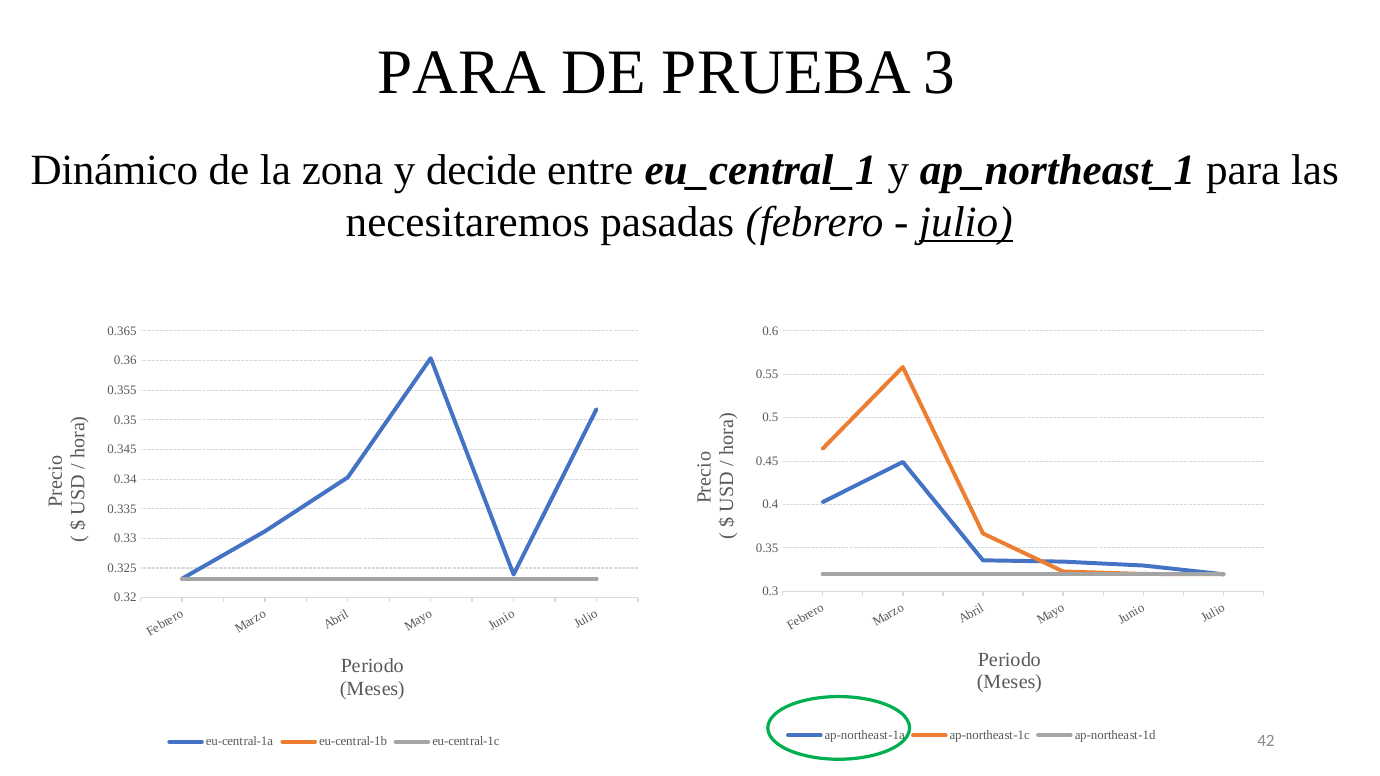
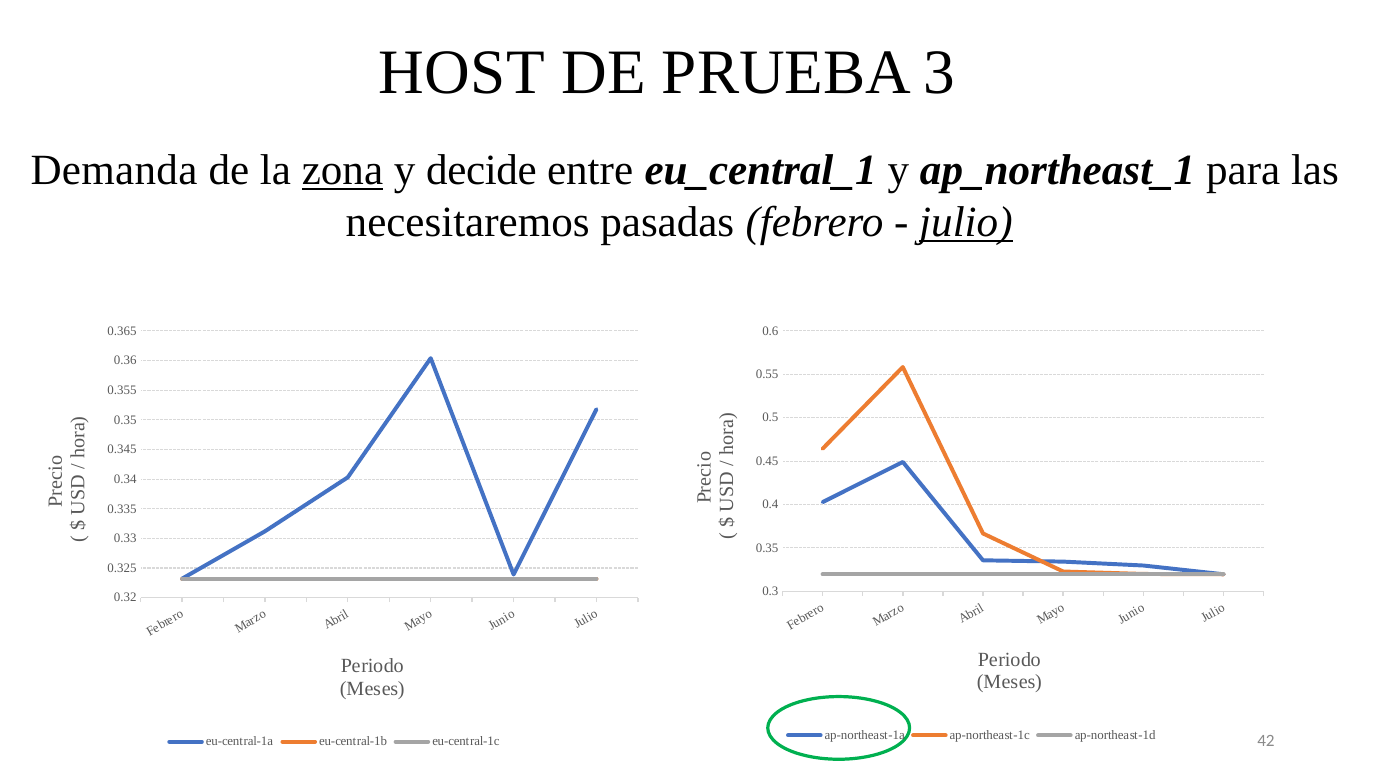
PARA at (462, 72): PARA -> HOST
Dinámico: Dinámico -> Demanda
zona underline: none -> present
